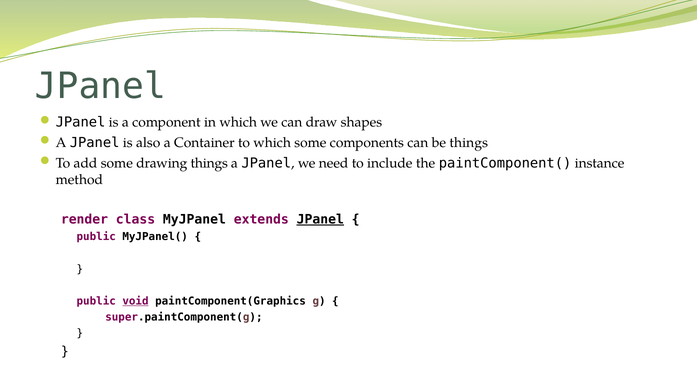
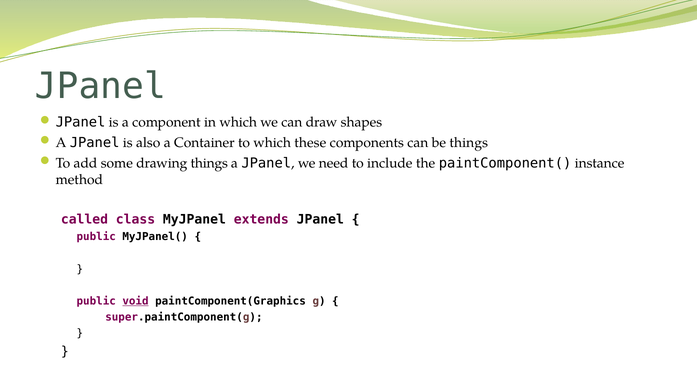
which some: some -> these
render: render -> called
JPanel at (320, 219) underline: present -> none
